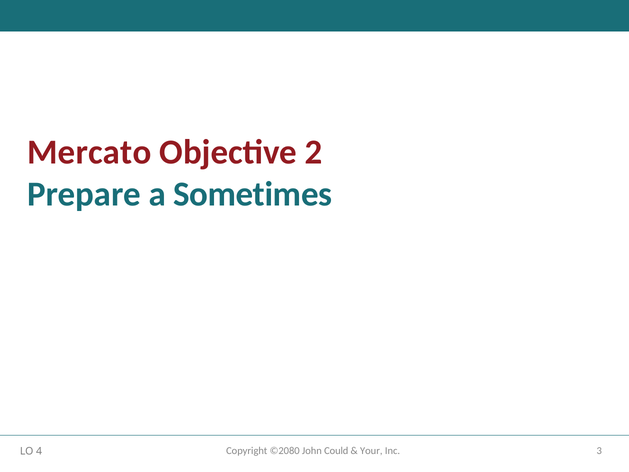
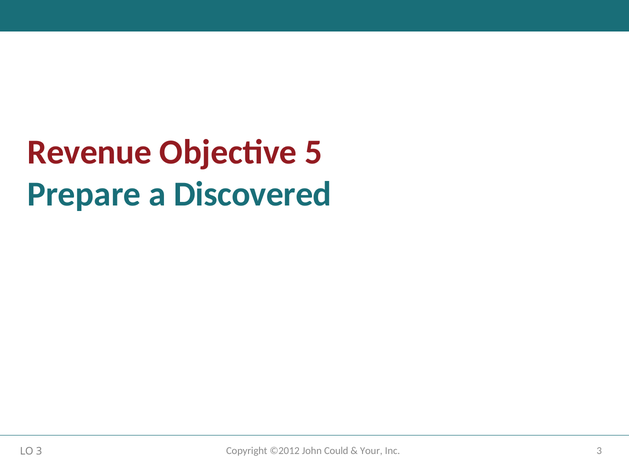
Mercato: Mercato -> Revenue
2: 2 -> 5
Sometimes: Sometimes -> Discovered
©2080: ©2080 -> ©2012
LO 4: 4 -> 3
